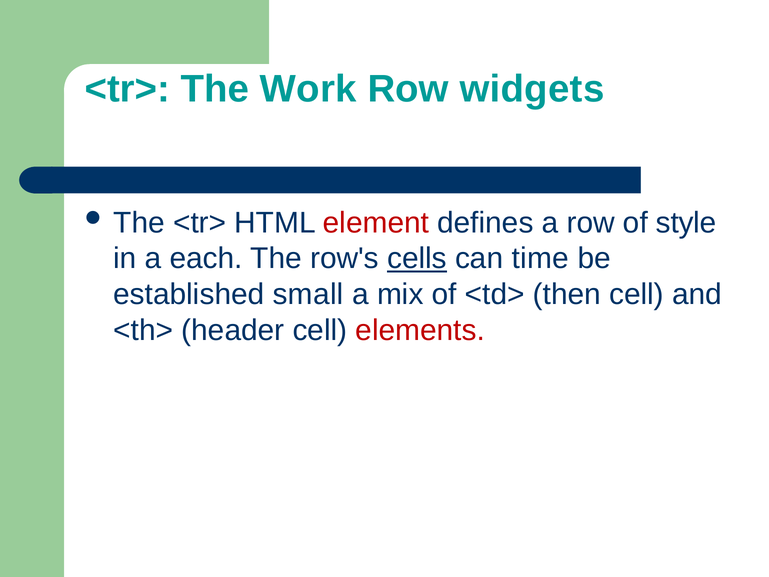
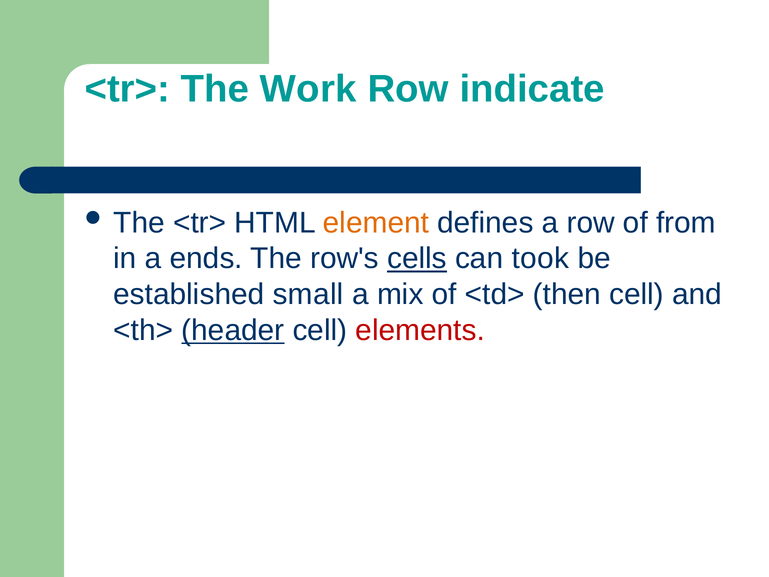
widgets: widgets -> indicate
element colour: red -> orange
style: style -> from
each: each -> ends
time: time -> took
header underline: none -> present
